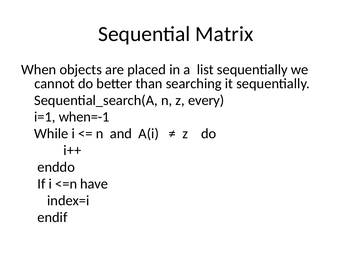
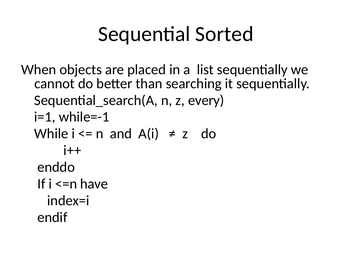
Matrix: Matrix -> Sorted
when=-1: when=-1 -> while=-1
